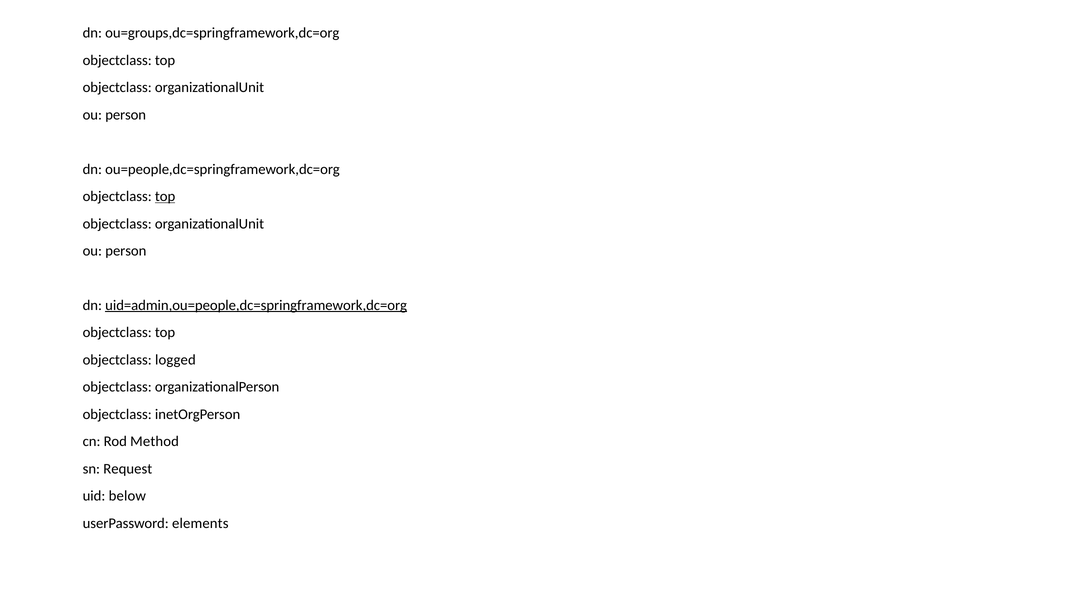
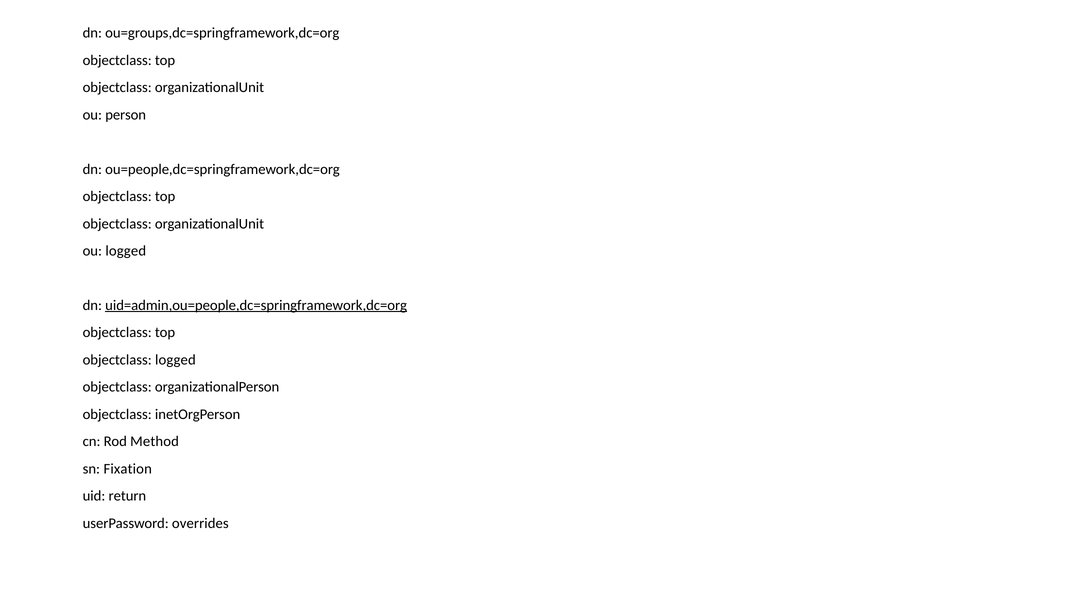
top at (165, 196) underline: present -> none
person at (126, 251): person -> logged
Request: Request -> Fixation
below: below -> return
elements: elements -> overrides
